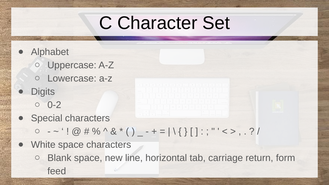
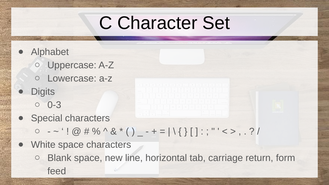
0-2: 0-2 -> 0-3
